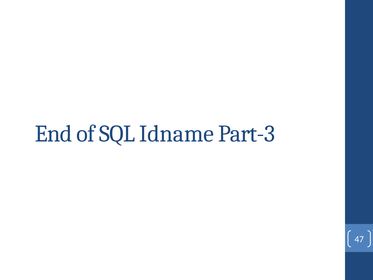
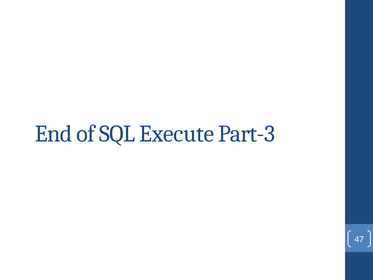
Idname: Idname -> Execute
